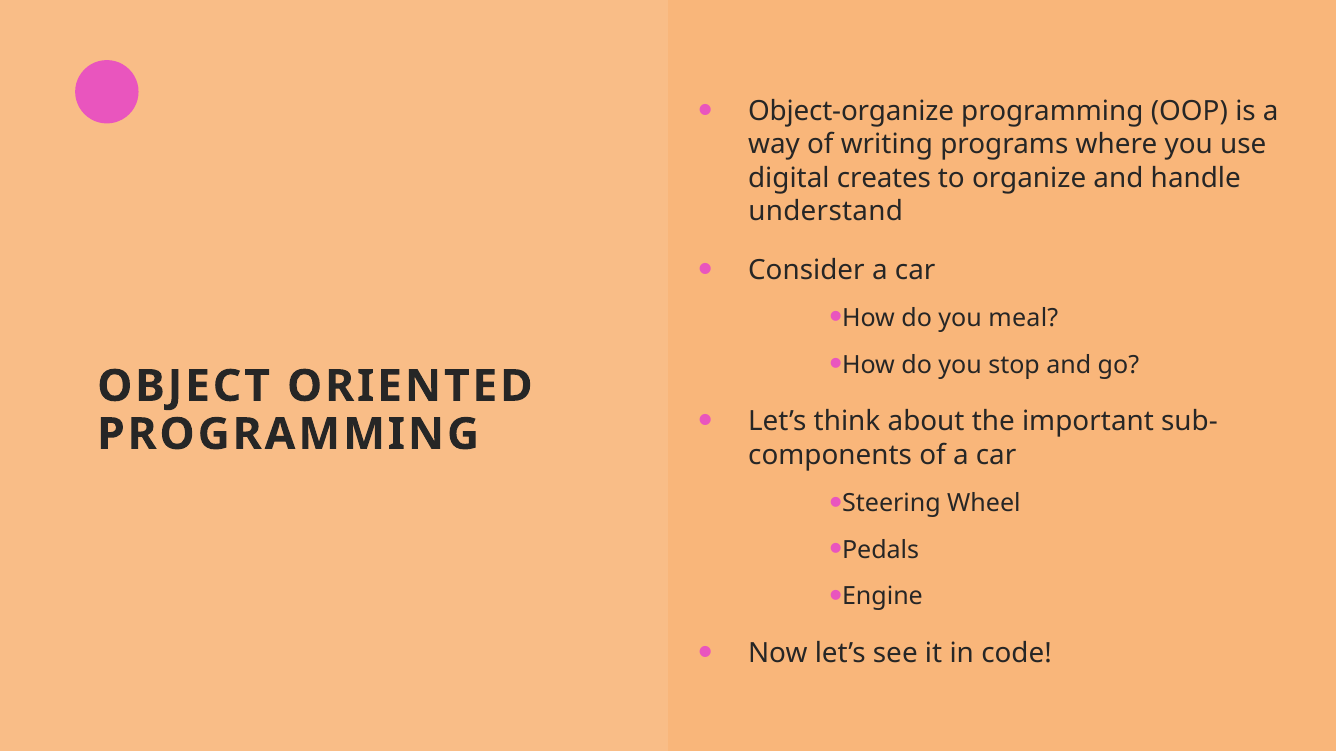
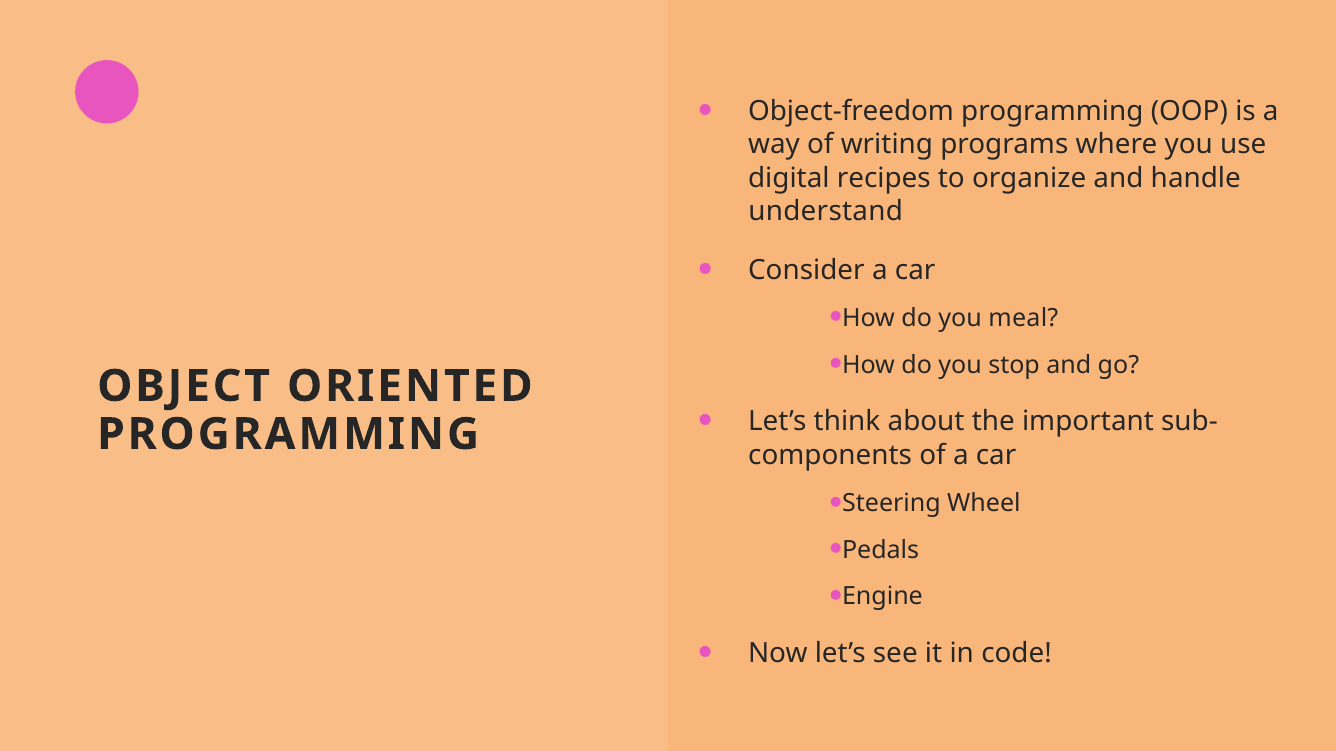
Object-organize: Object-organize -> Object-freedom
creates: creates -> recipes
